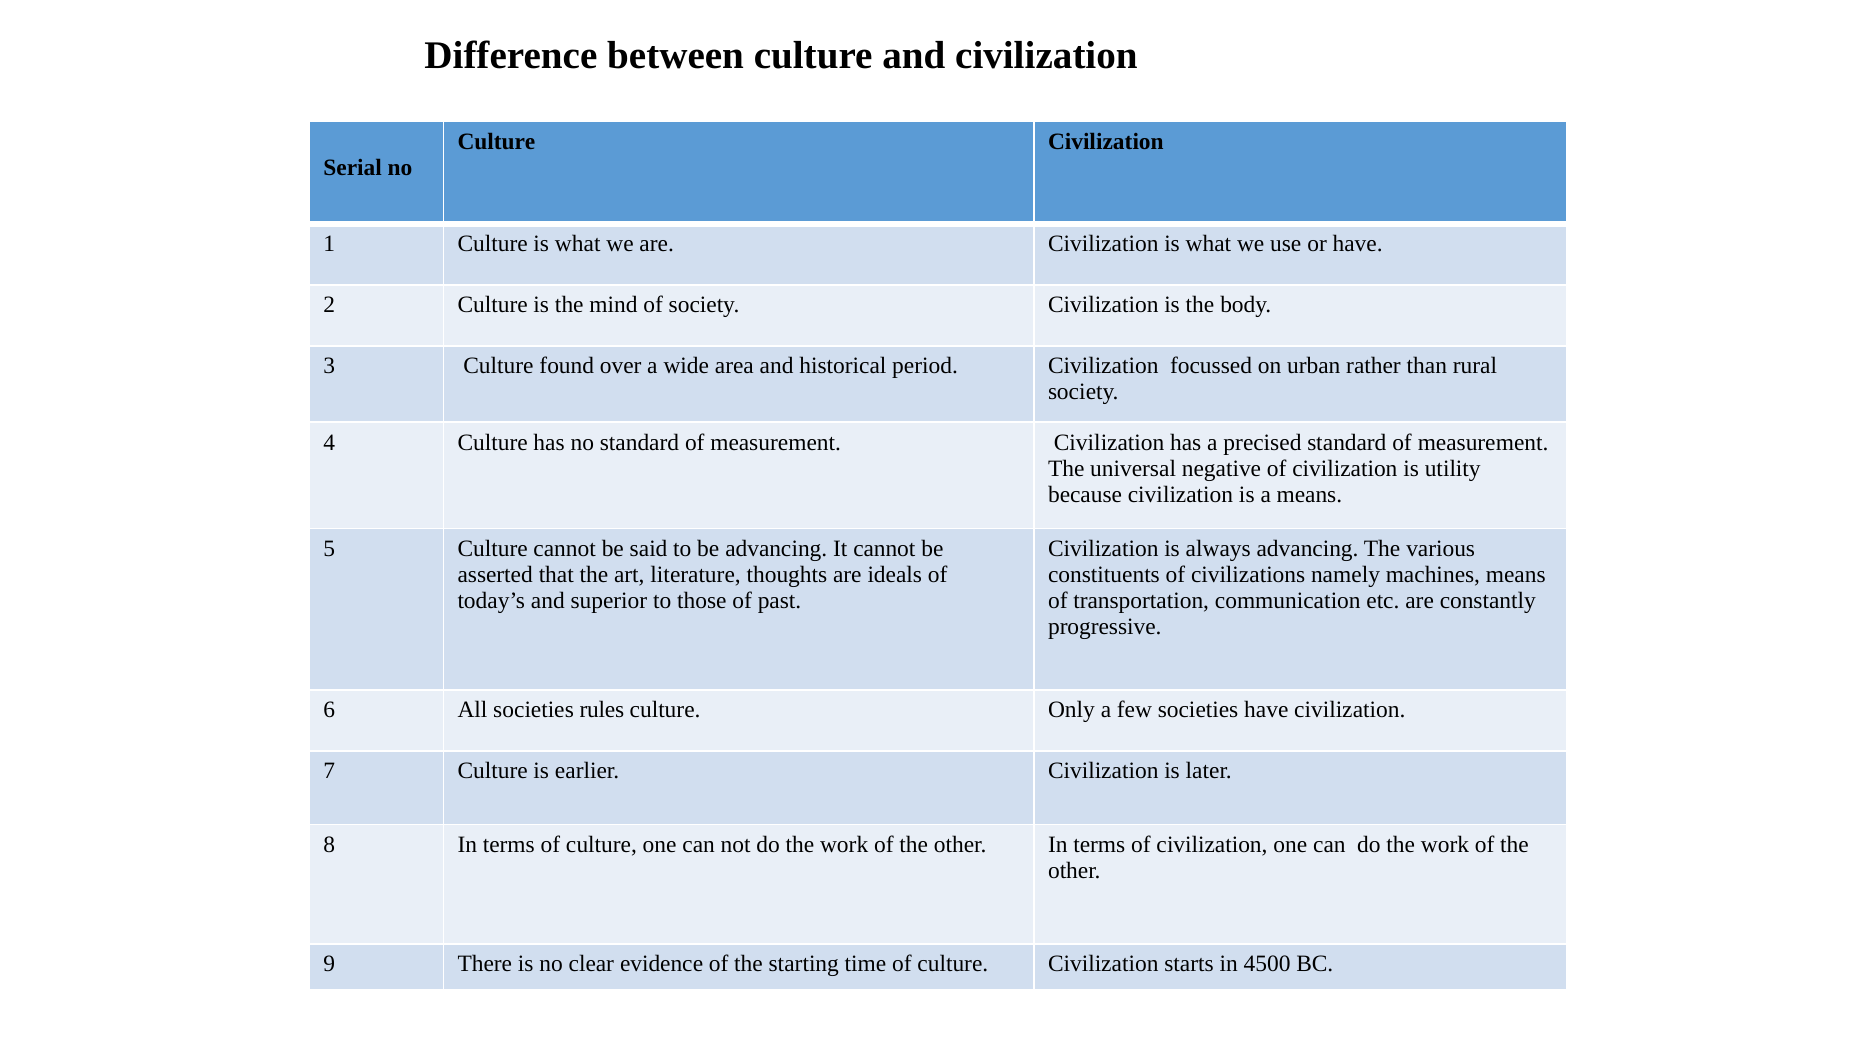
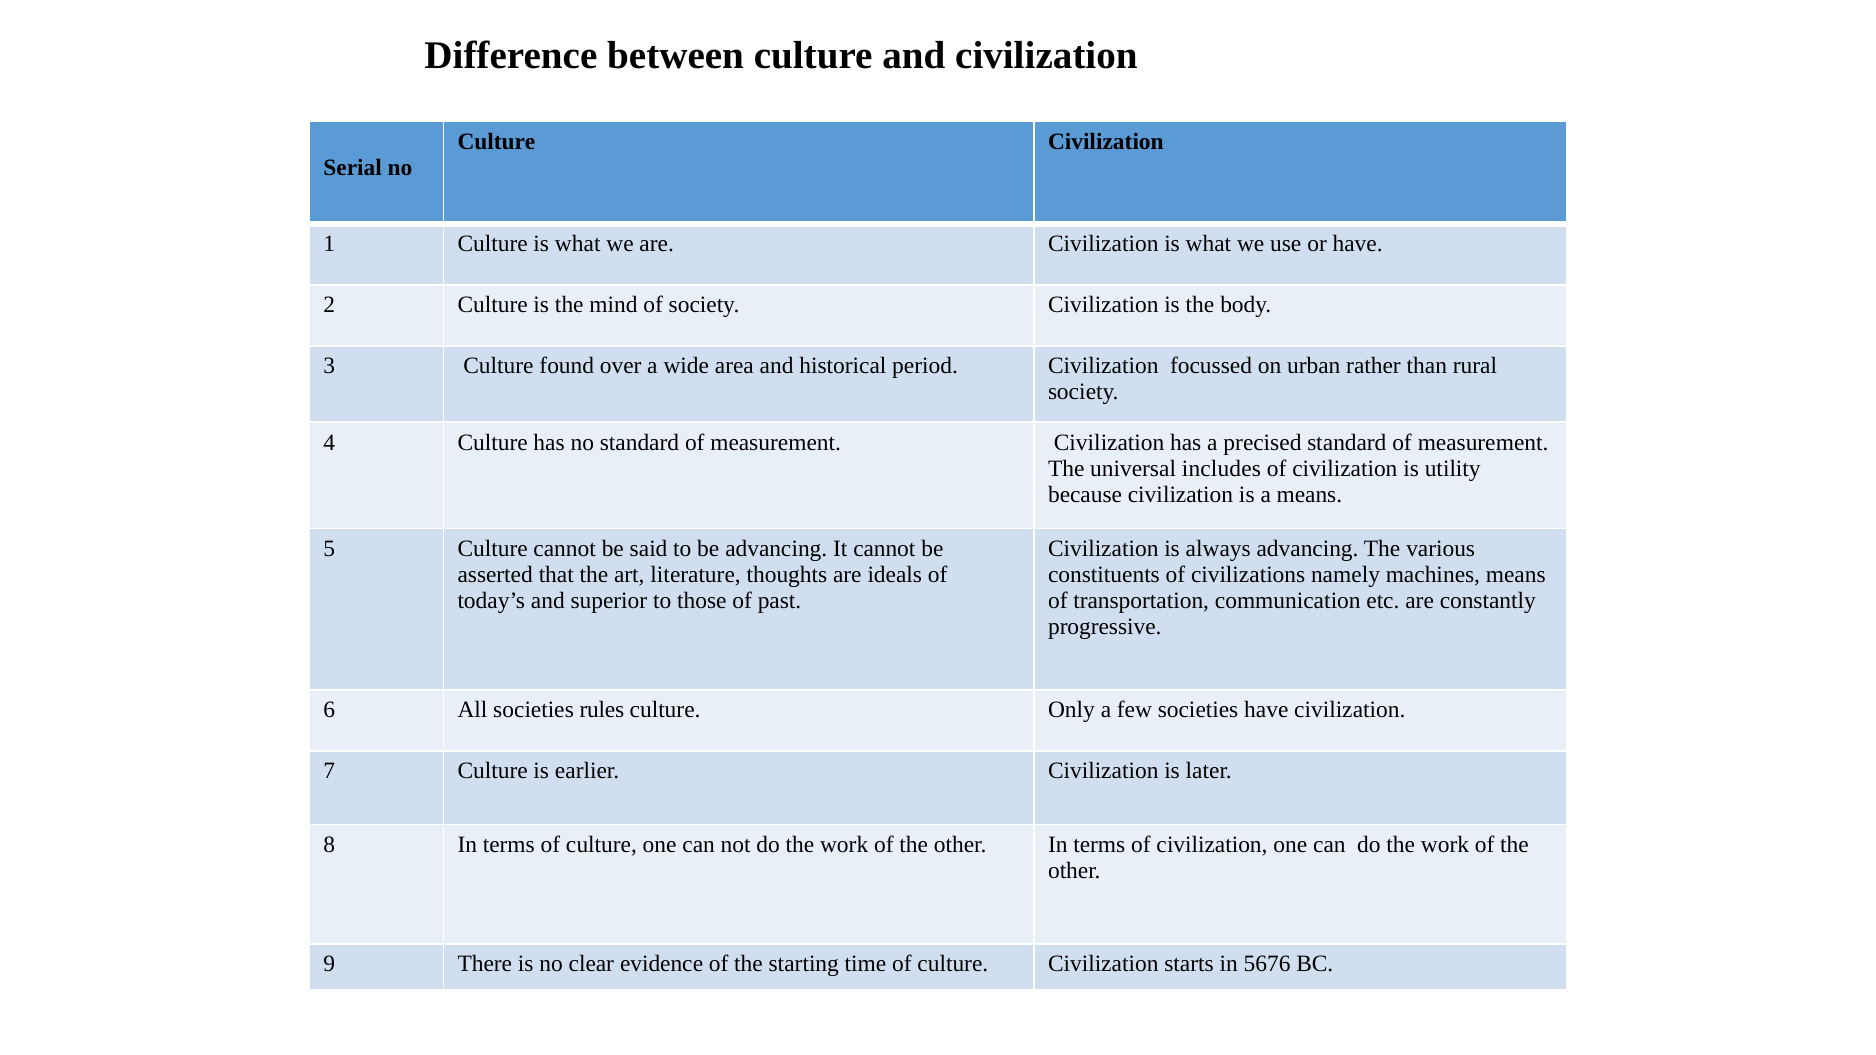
negative: negative -> includes
4500: 4500 -> 5676
